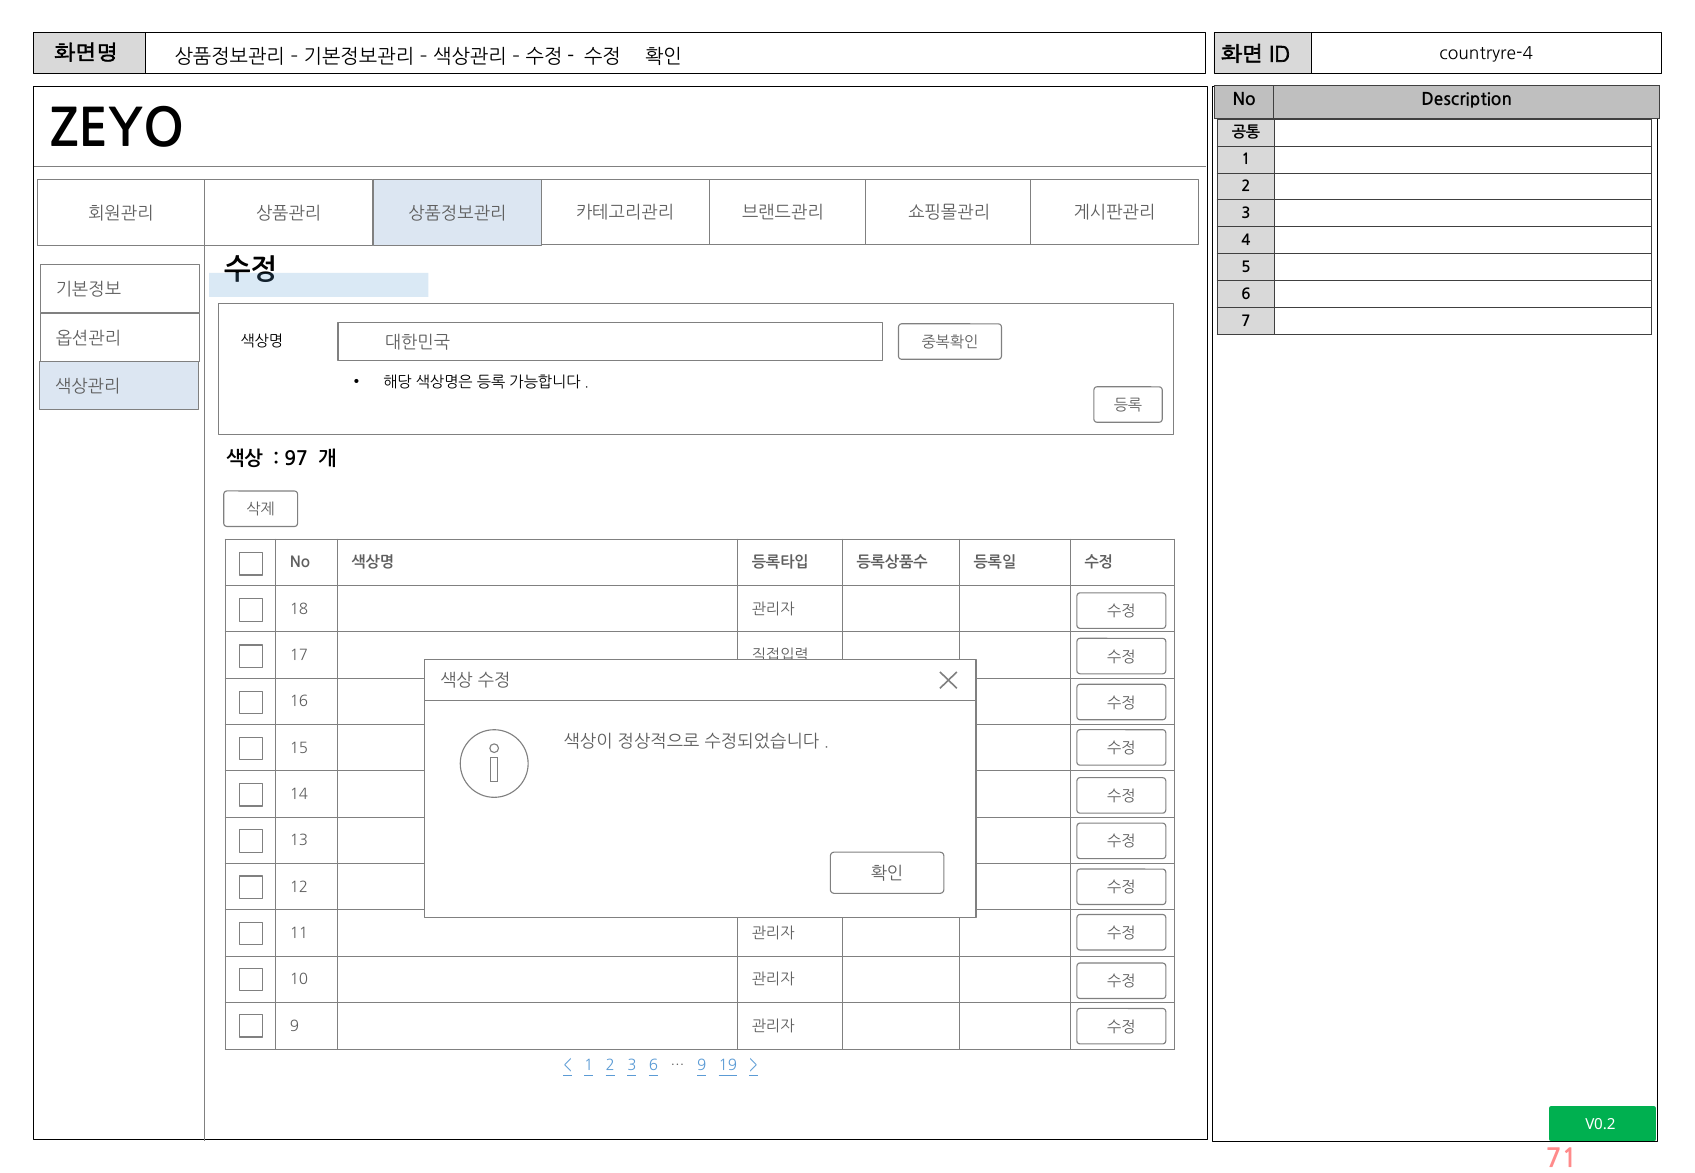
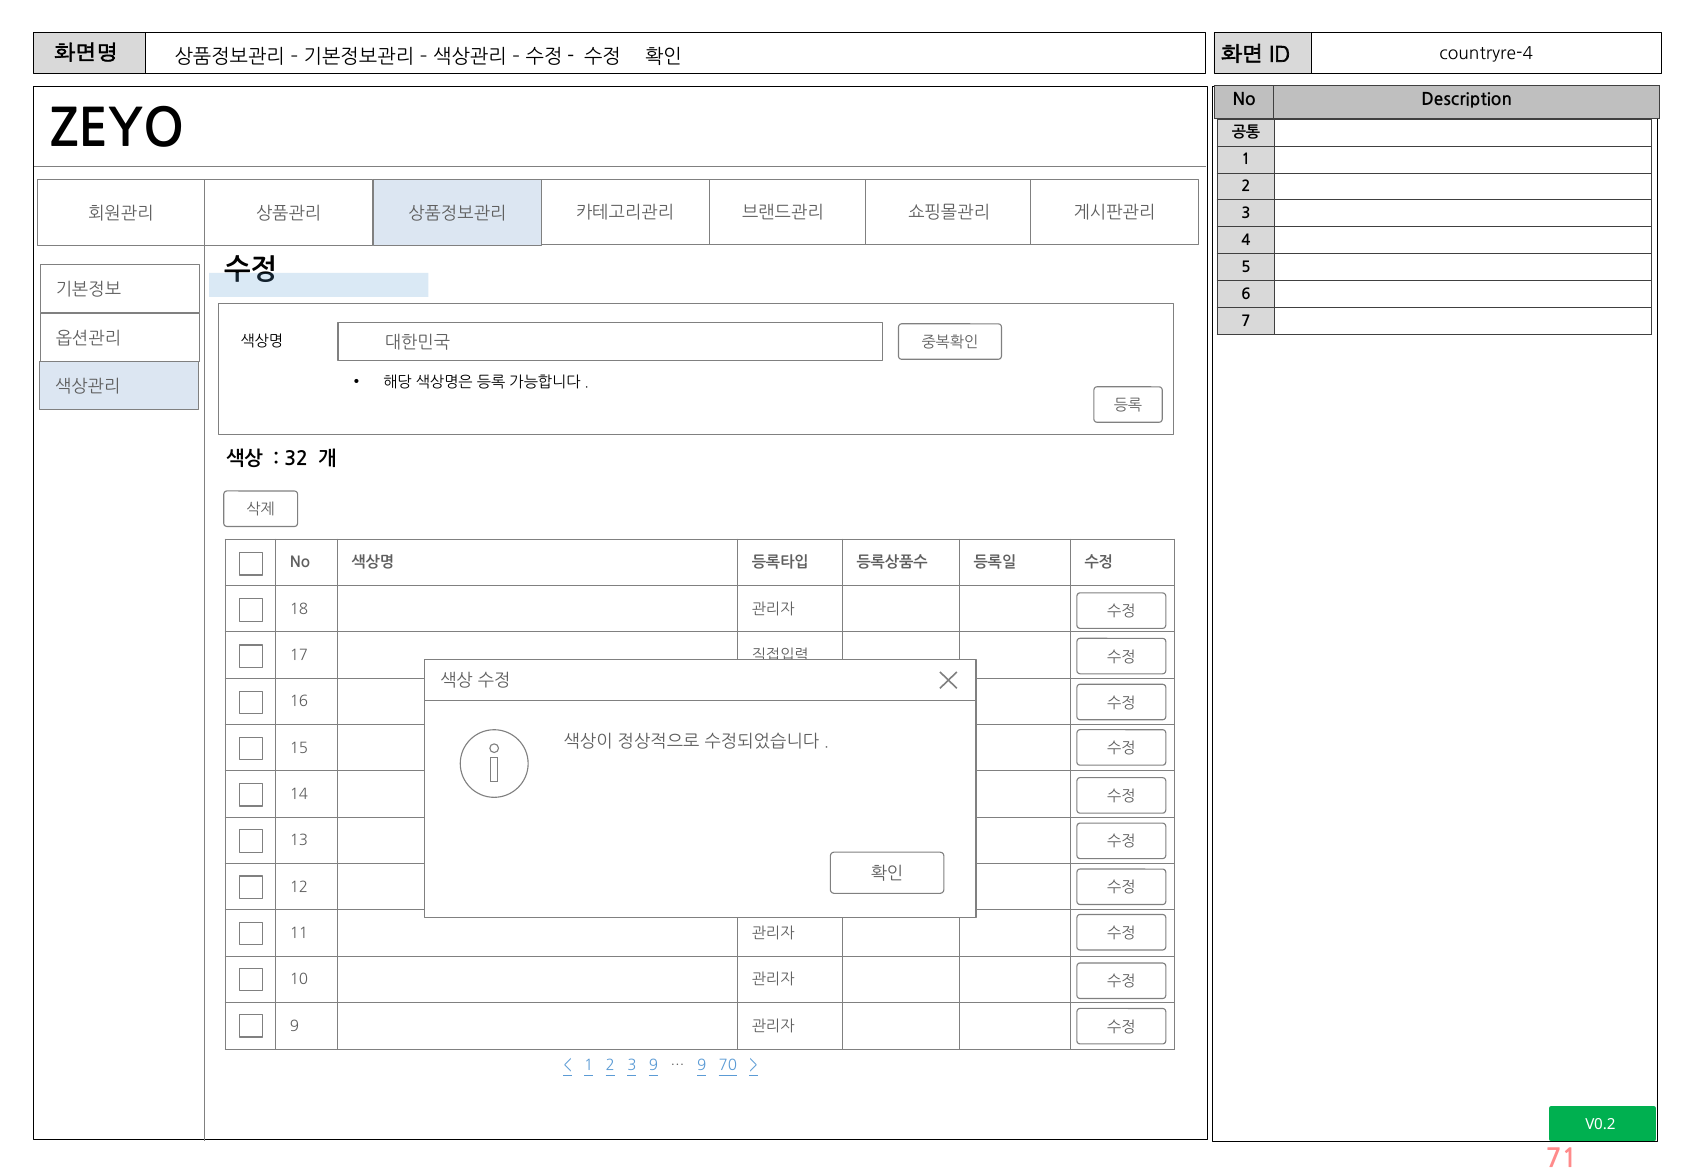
97: 97 -> 32
3 6: 6 -> 9
19: 19 -> 70
